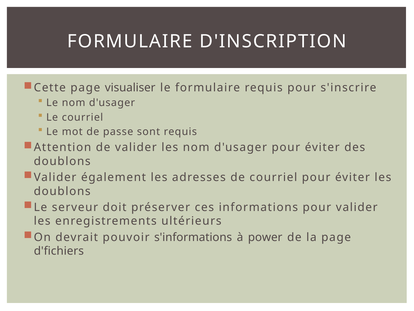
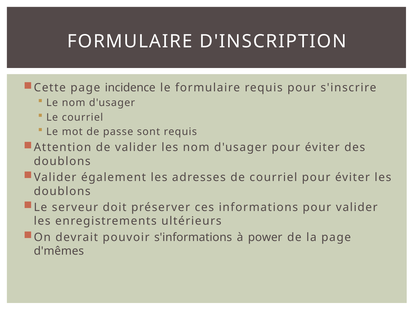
visualiser: visualiser -> incidence
d'fichiers: d'fichiers -> d'mêmes
